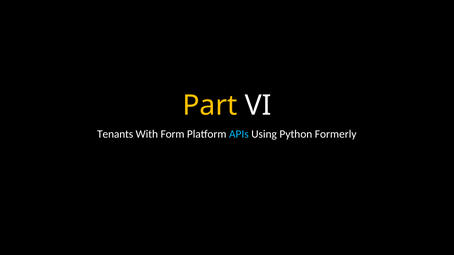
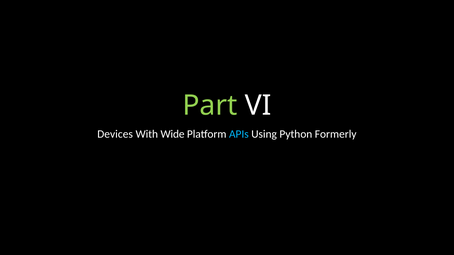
Part colour: yellow -> light green
Tenants: Tenants -> Devices
Form: Form -> Wide
